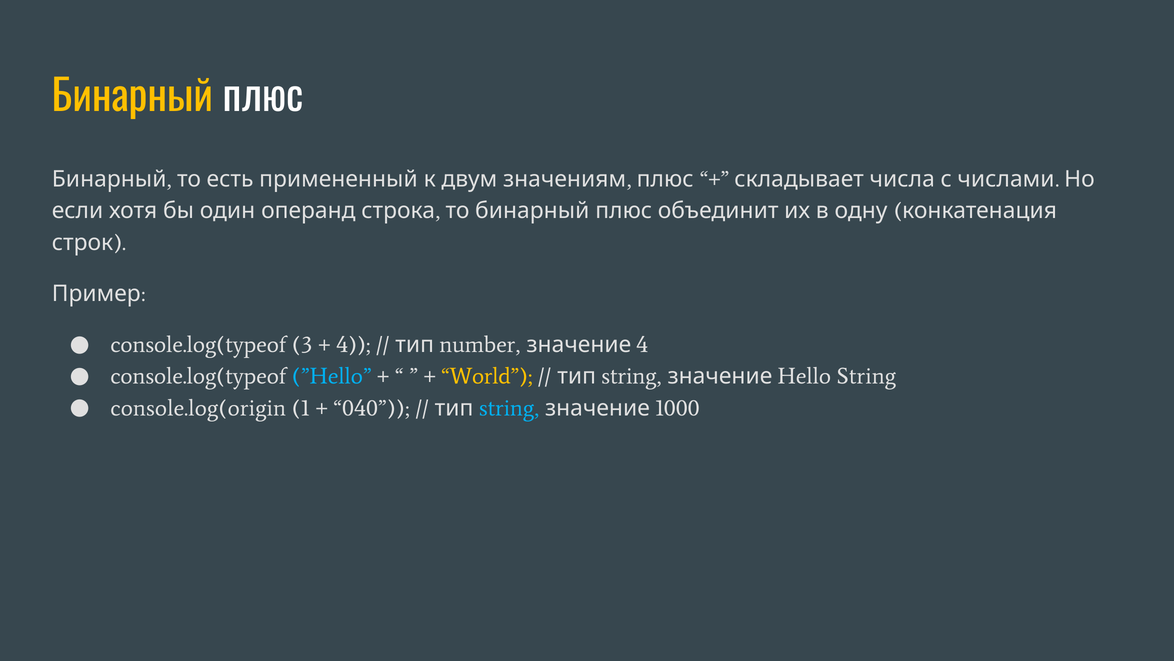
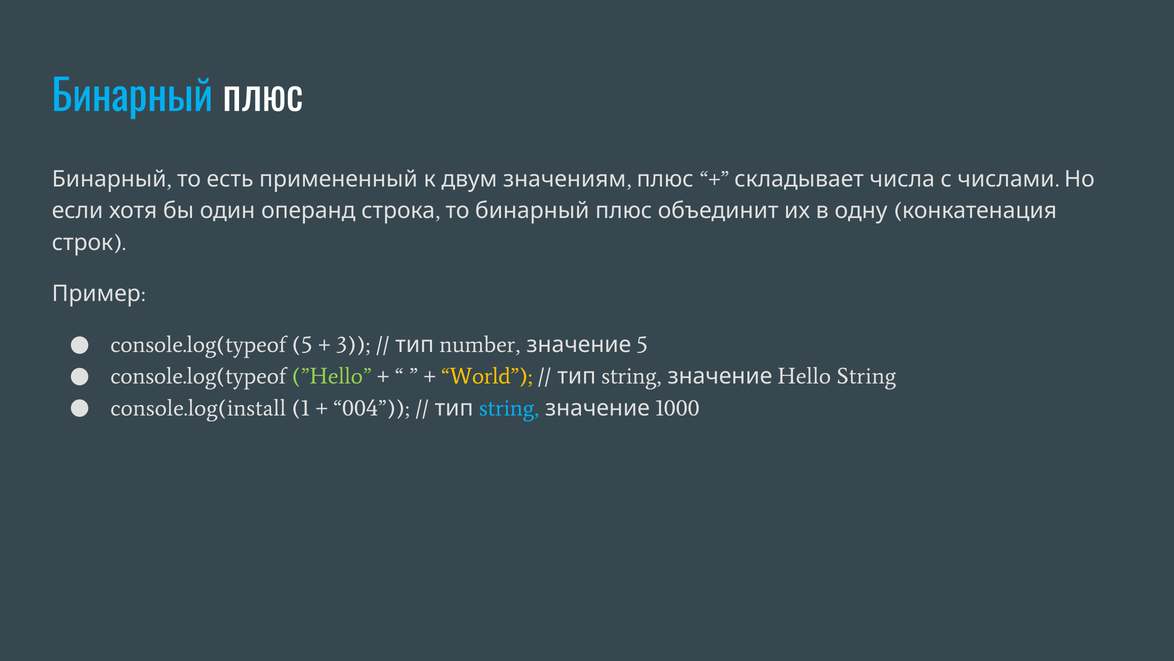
Бинарный at (132, 97) colour: yellow -> light blue
console.log(typeof 3: 3 -> 5
4 at (353, 345): 4 -> 3
number 4: 4 -> 5
”Hello colour: light blue -> light green
console.log(origin: console.log(origin -> console.log(install
040: 040 -> 004
